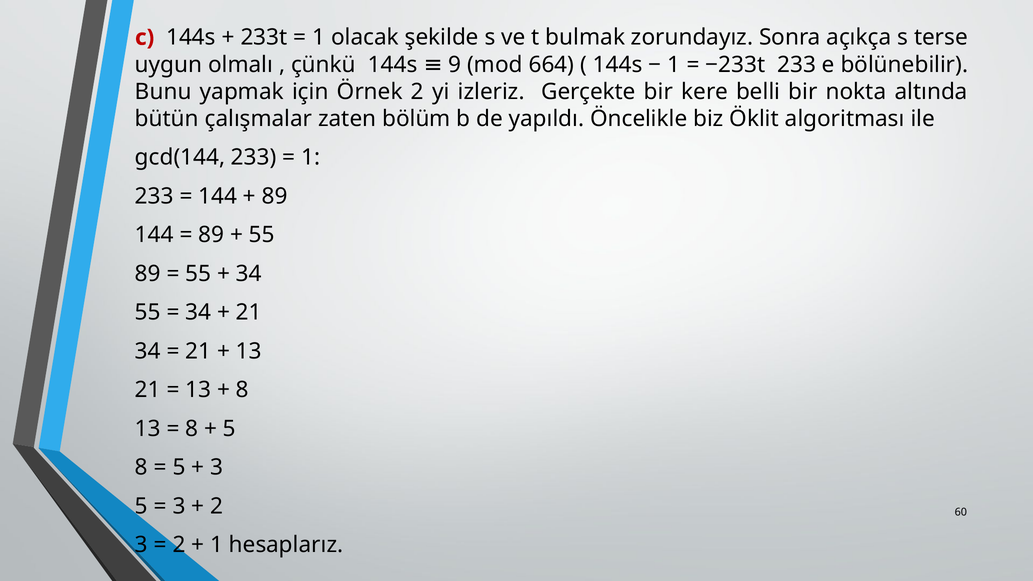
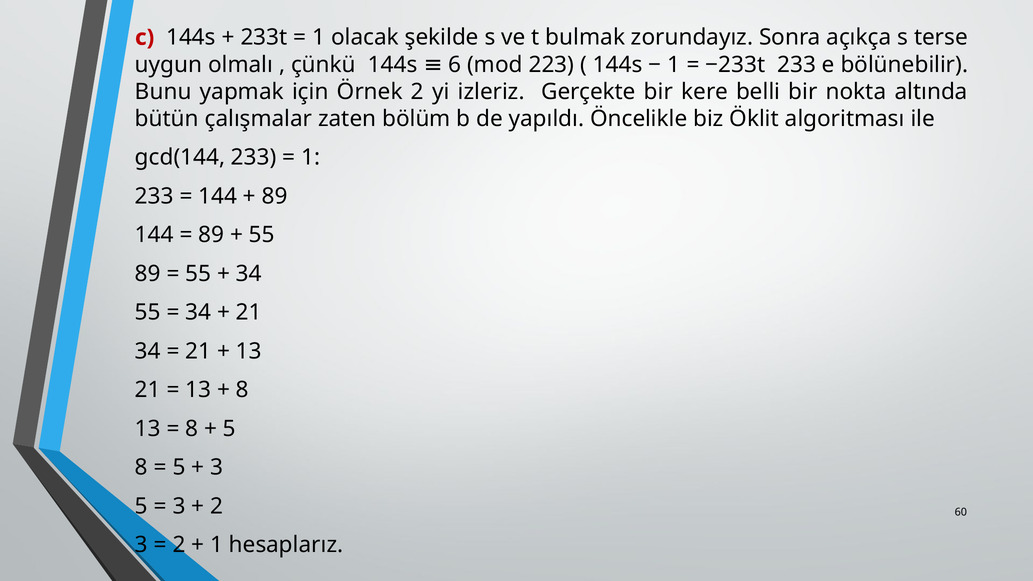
9: 9 -> 6
664: 664 -> 223
